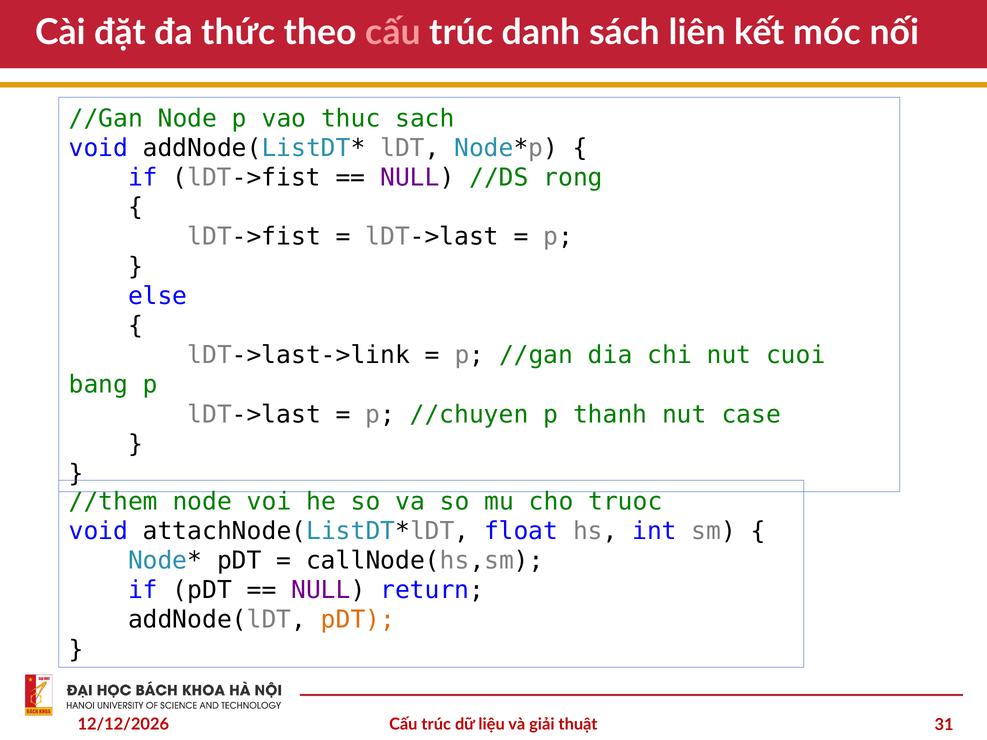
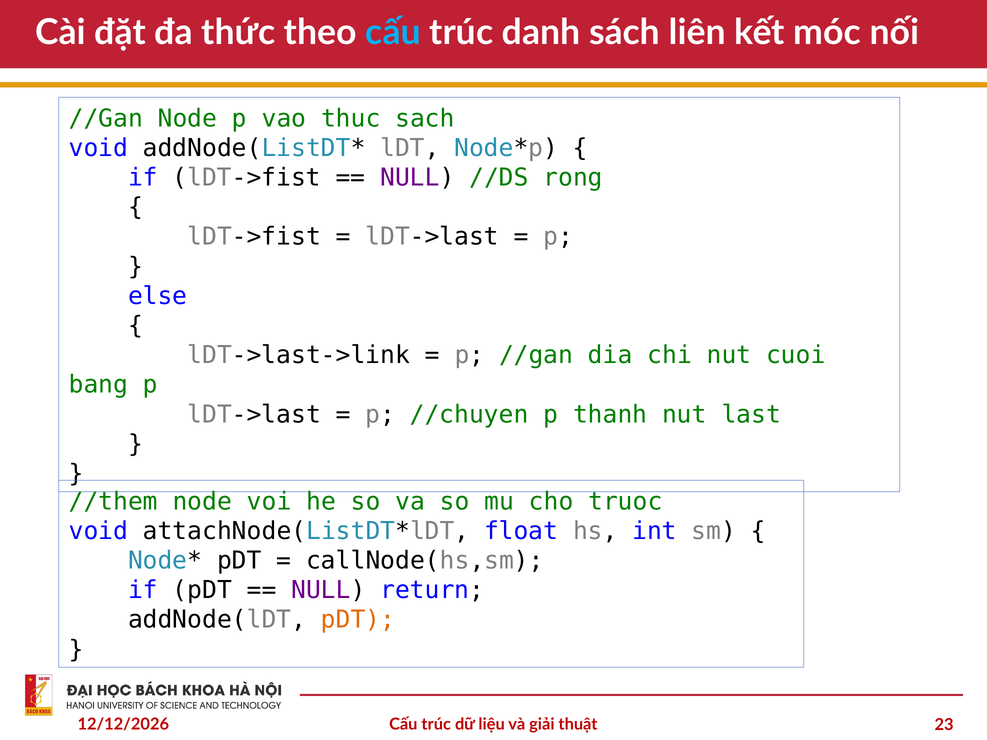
cấu at (393, 32) colour: pink -> light blue
case: case -> last
31: 31 -> 23
